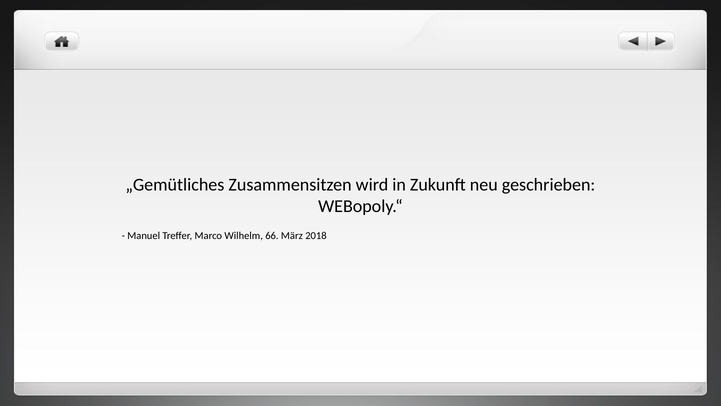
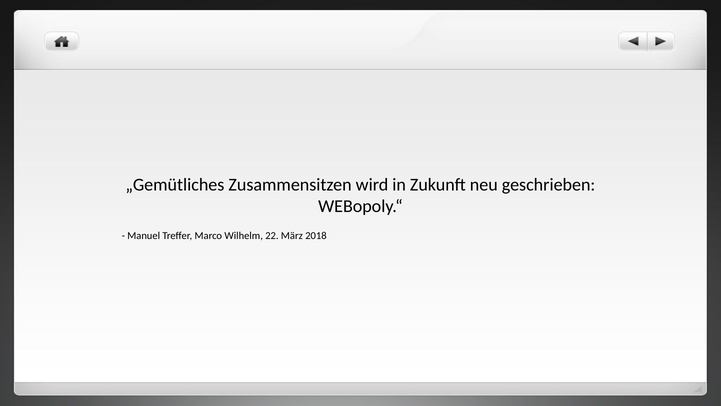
66: 66 -> 22
